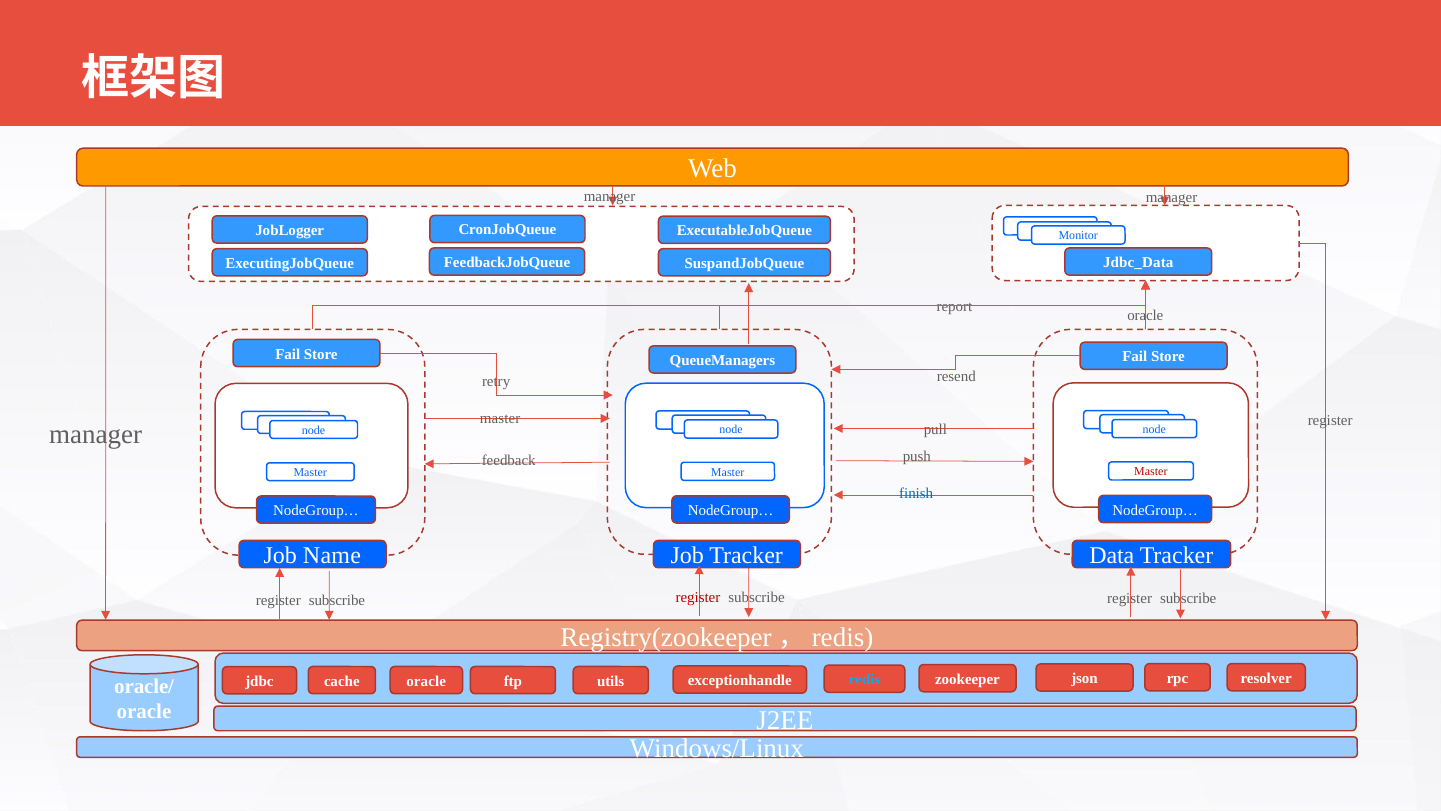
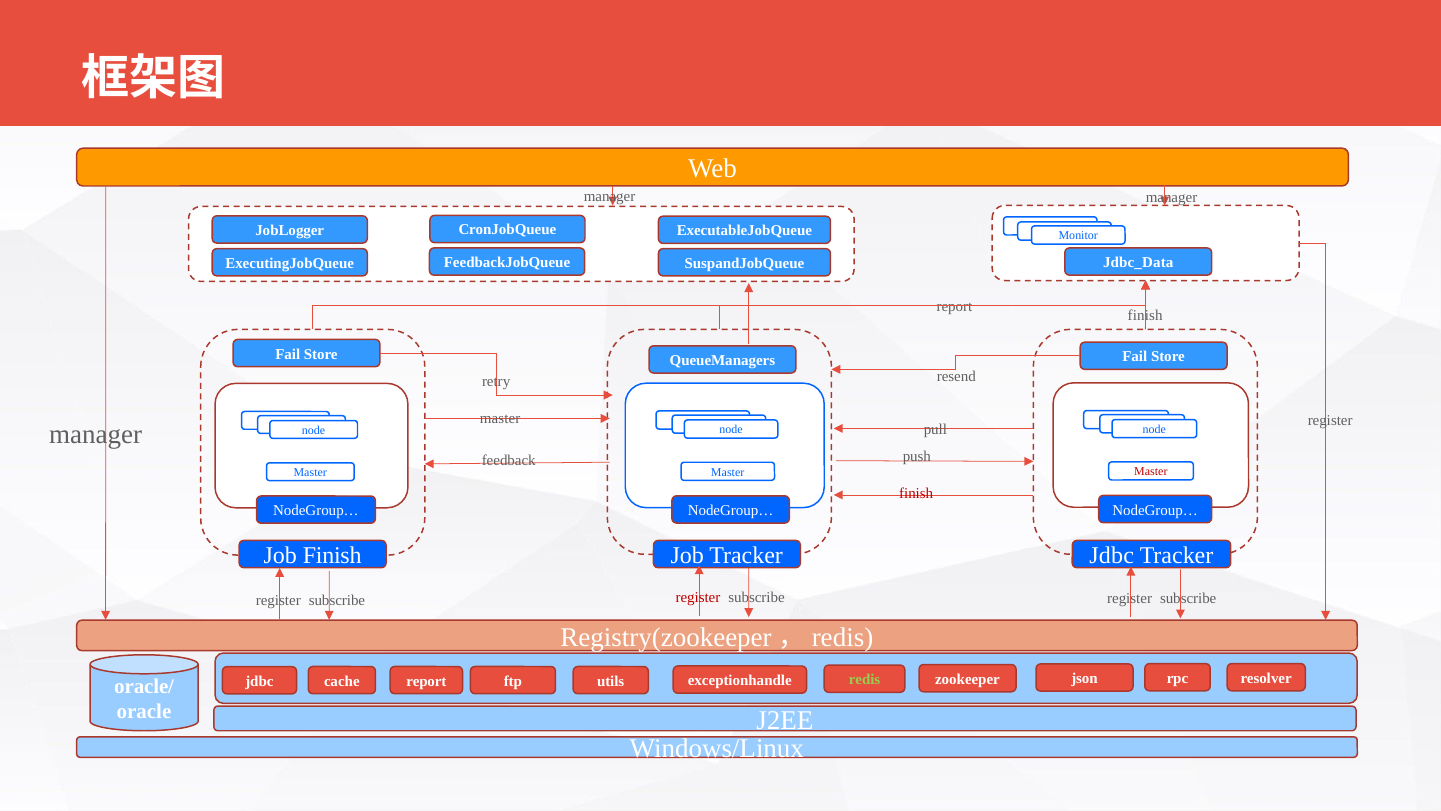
oracle at (1145, 315): oracle -> finish
finish at (916, 494) colour: blue -> red
Job Name: Name -> Finish
Tracker Data: Data -> Jdbc
oracle at (426, 681): oracle -> report
redis colour: light blue -> light green
